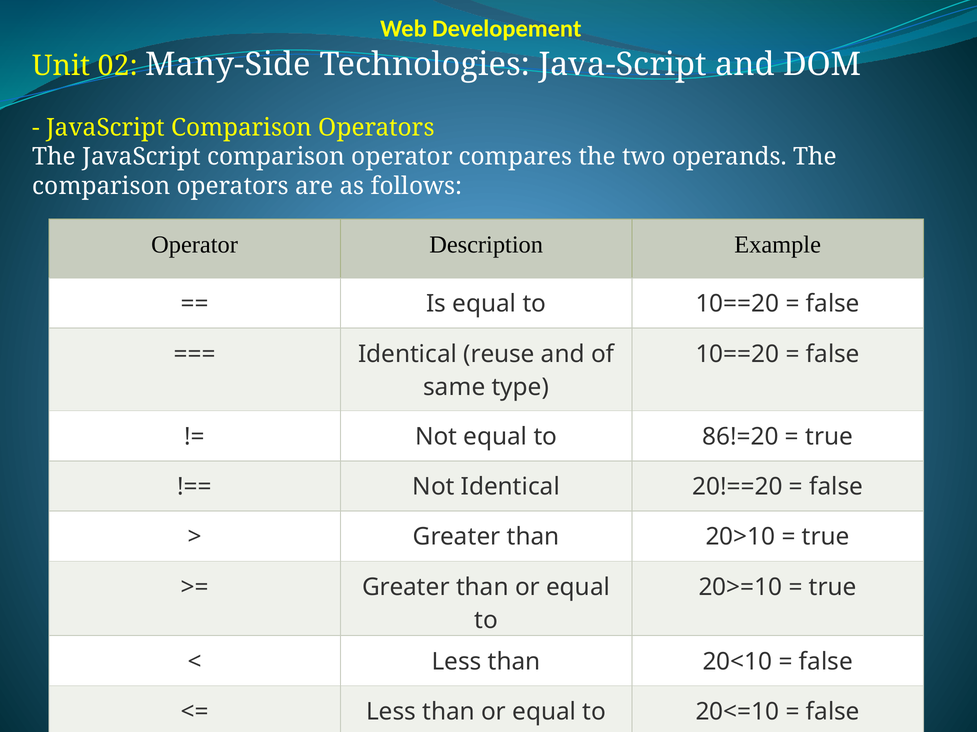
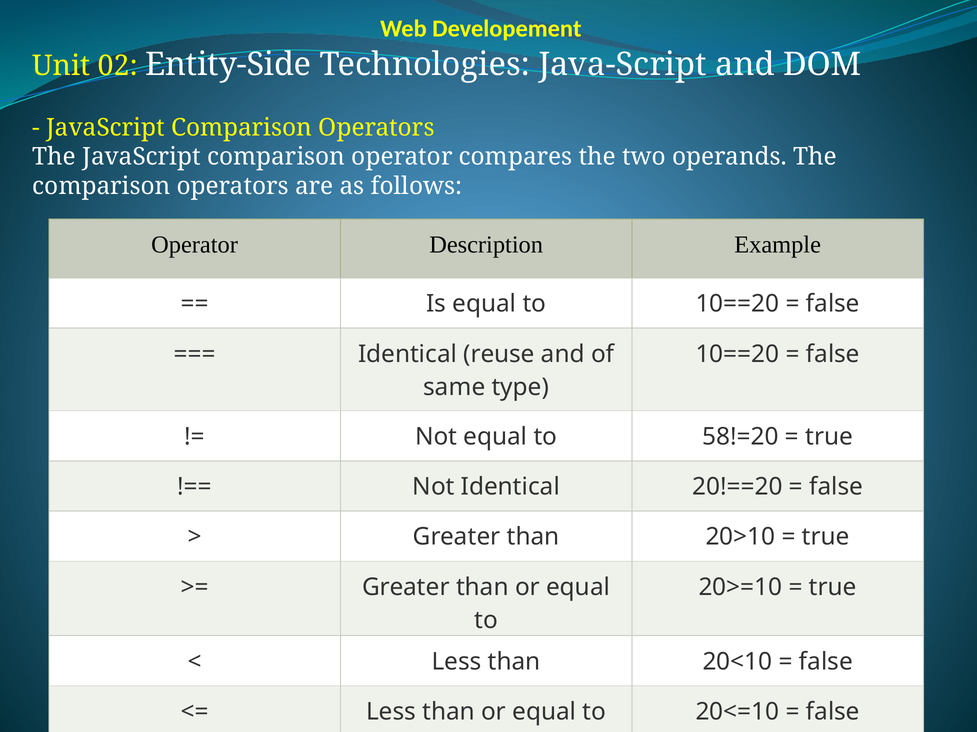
Many-Side: Many-Side -> Entity-Side
86!=20: 86!=20 -> 58!=20
